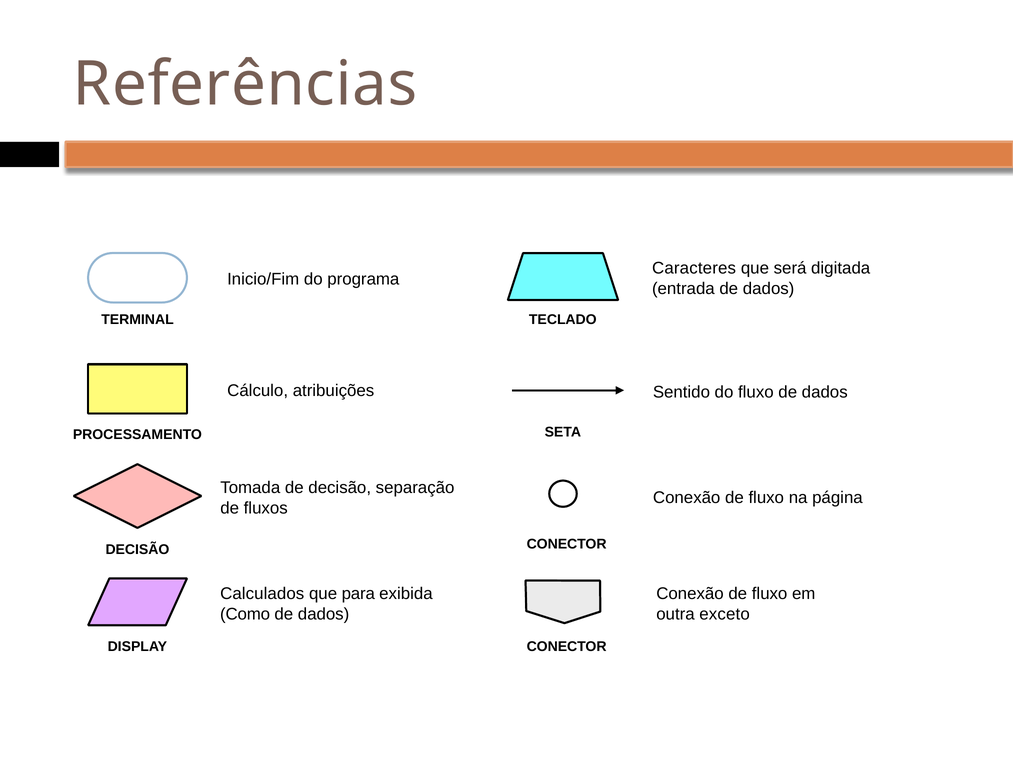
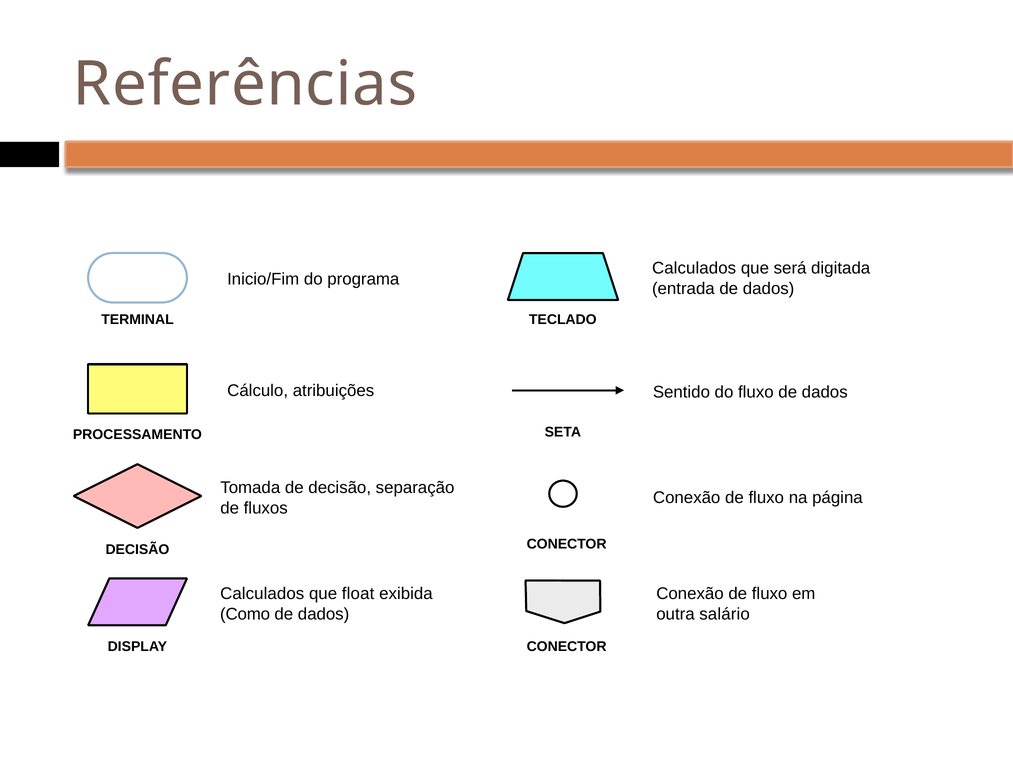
Caracteres at (694, 268): Caracteres -> Calculados
para: para -> float
exceto: exceto -> salário
